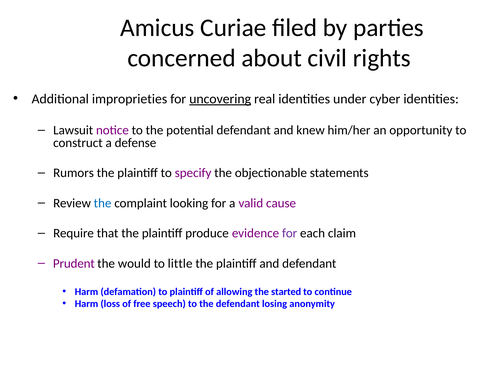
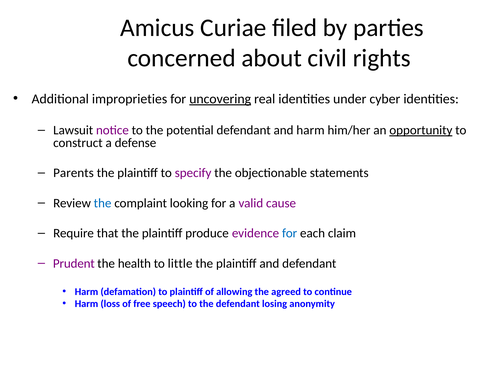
and knew: knew -> harm
opportunity underline: none -> present
Rumors: Rumors -> Parents
for at (290, 233) colour: purple -> blue
would: would -> health
started: started -> agreed
